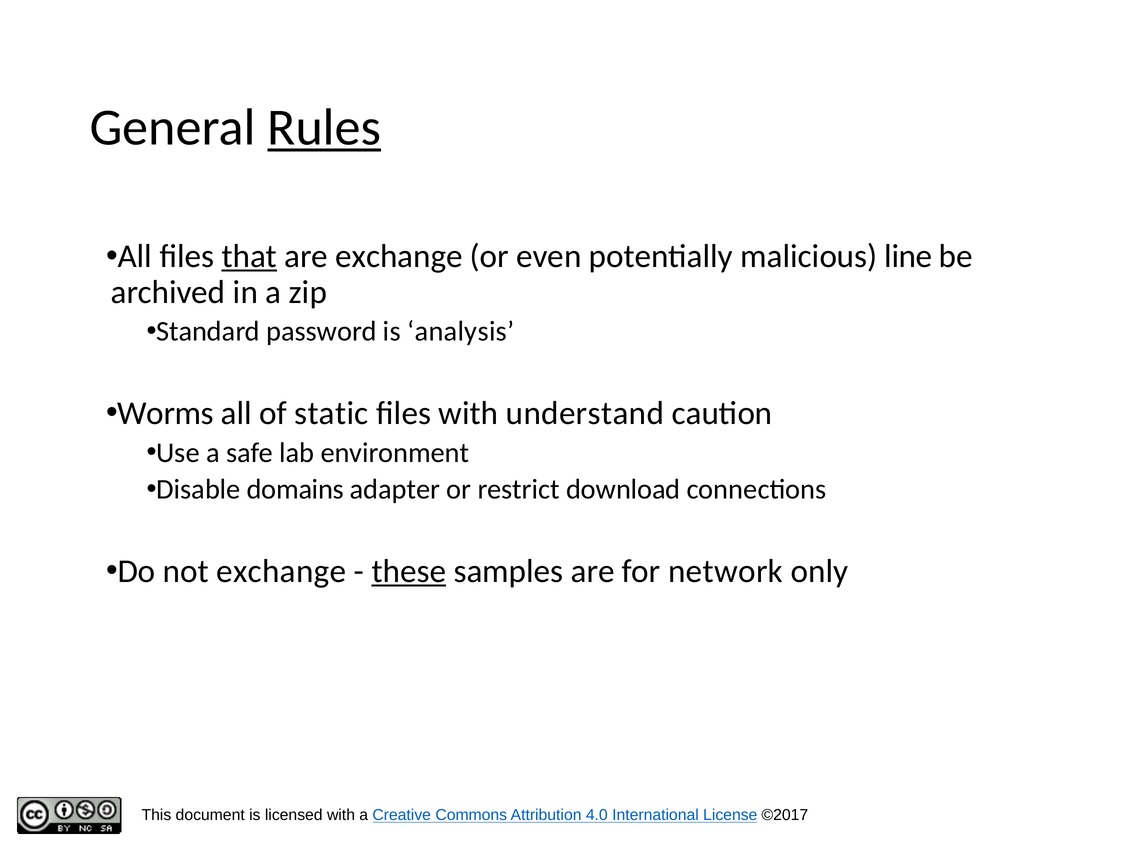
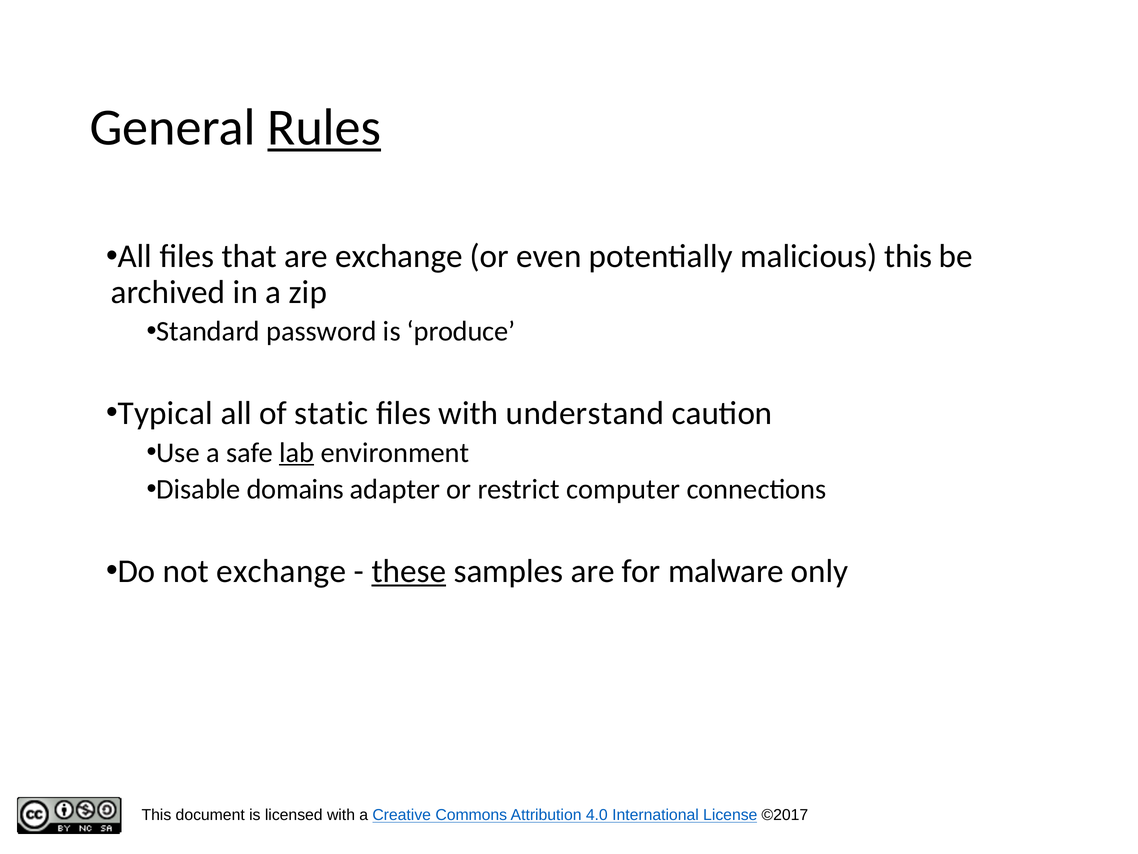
that underline: present -> none
malicious line: line -> this
analysis: analysis -> produce
Worms: Worms -> Typical
lab underline: none -> present
download: download -> computer
network: network -> malware
